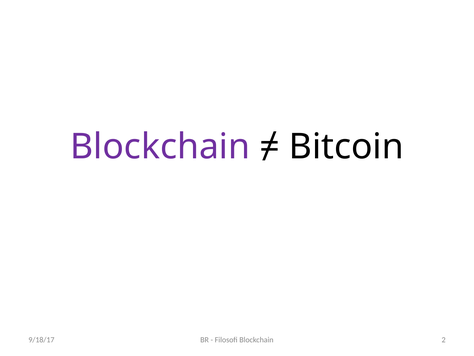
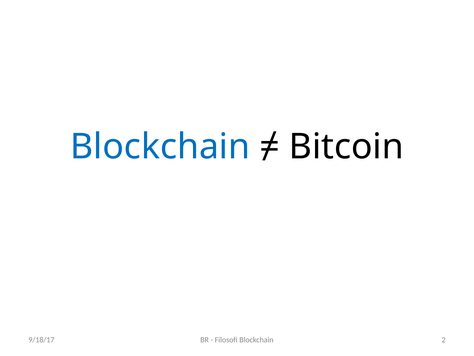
Blockchain at (160, 147) colour: purple -> blue
